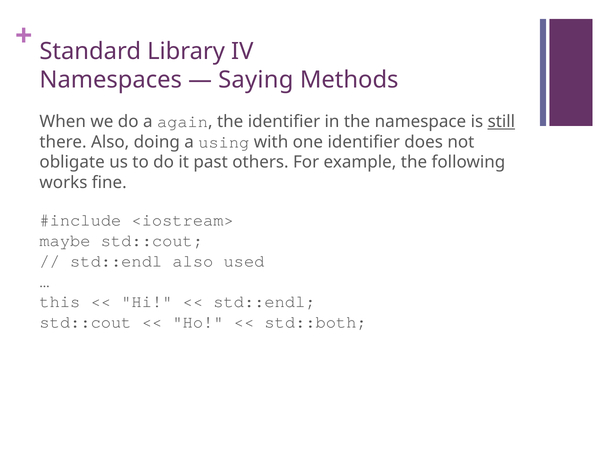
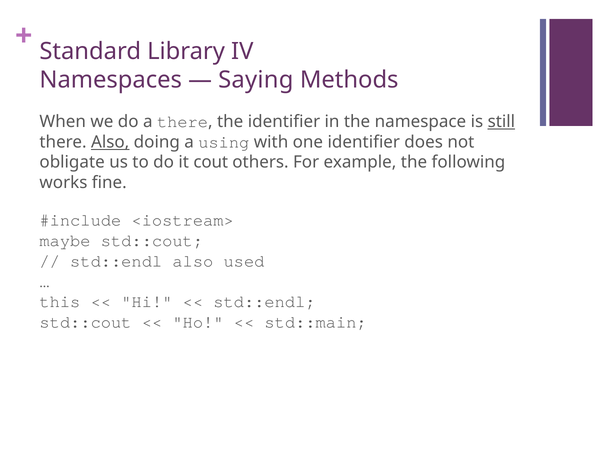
a again: again -> there
Also at (110, 142) underline: none -> present
past: past -> cout
std::both: std::both -> std::main
